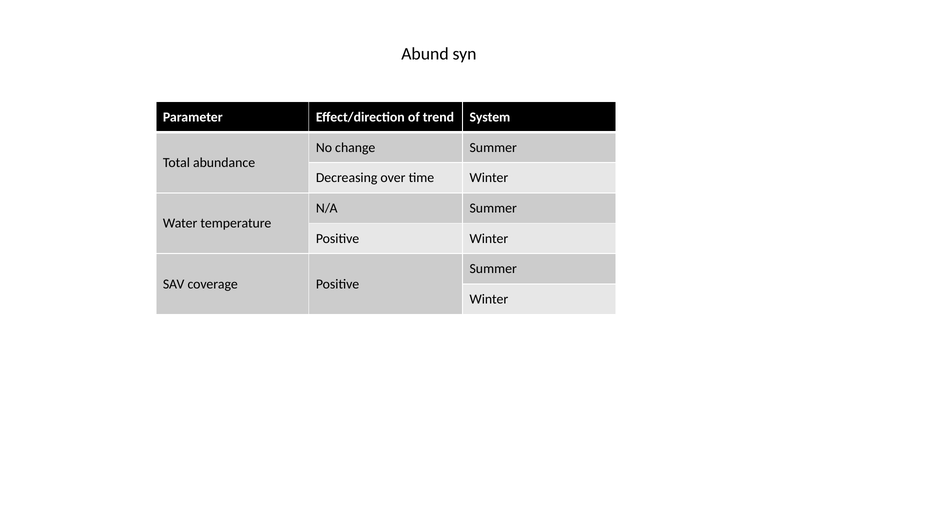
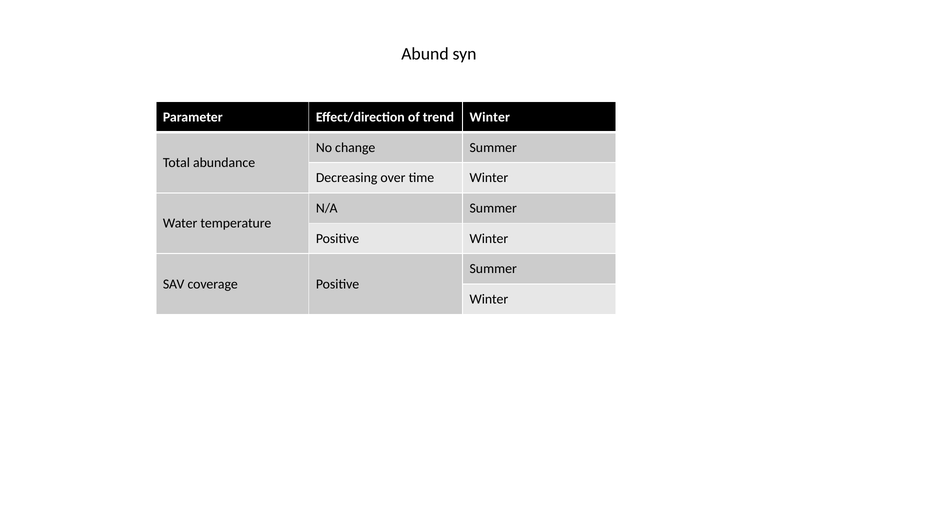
trend System: System -> Winter
